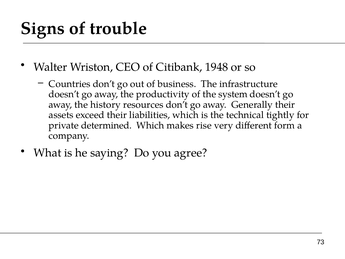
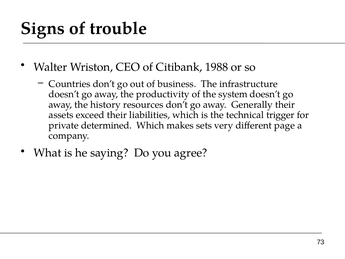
1948: 1948 -> 1988
tightly: tightly -> trigger
rise: rise -> sets
form: form -> page
